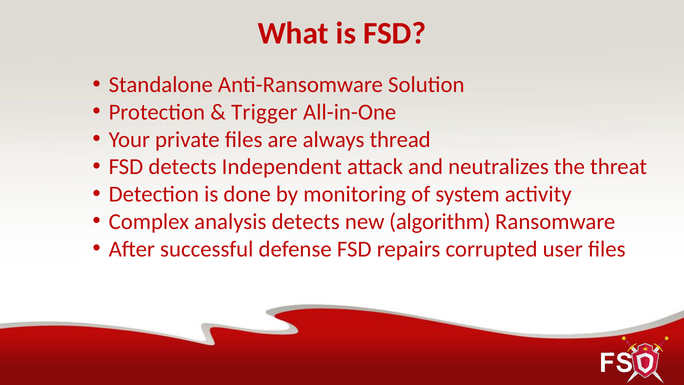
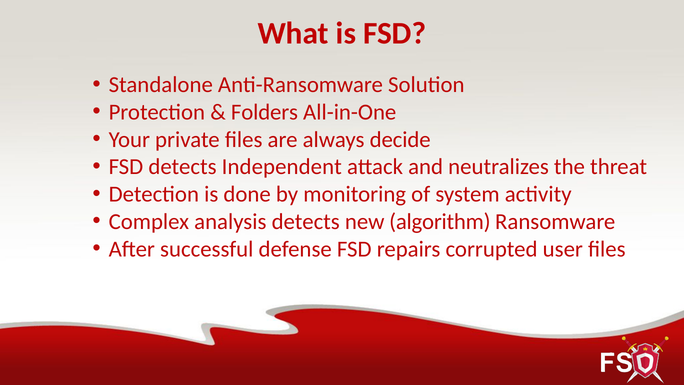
Trigger: Trigger -> Folders
thread: thread -> decide
